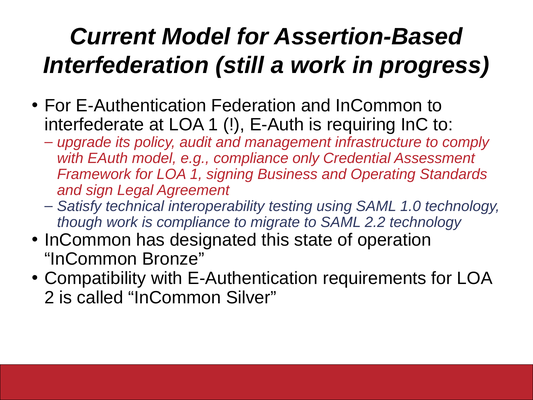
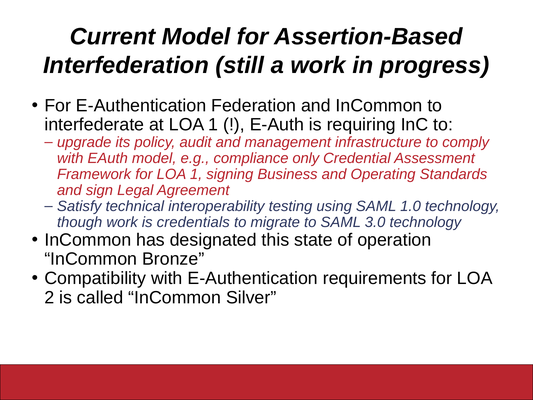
is compliance: compliance -> credentials
2.2: 2.2 -> 3.0
